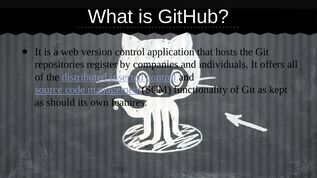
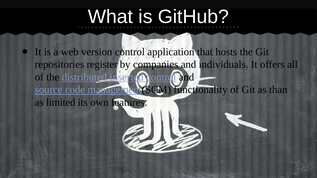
kept: kept -> than
should: should -> limited
